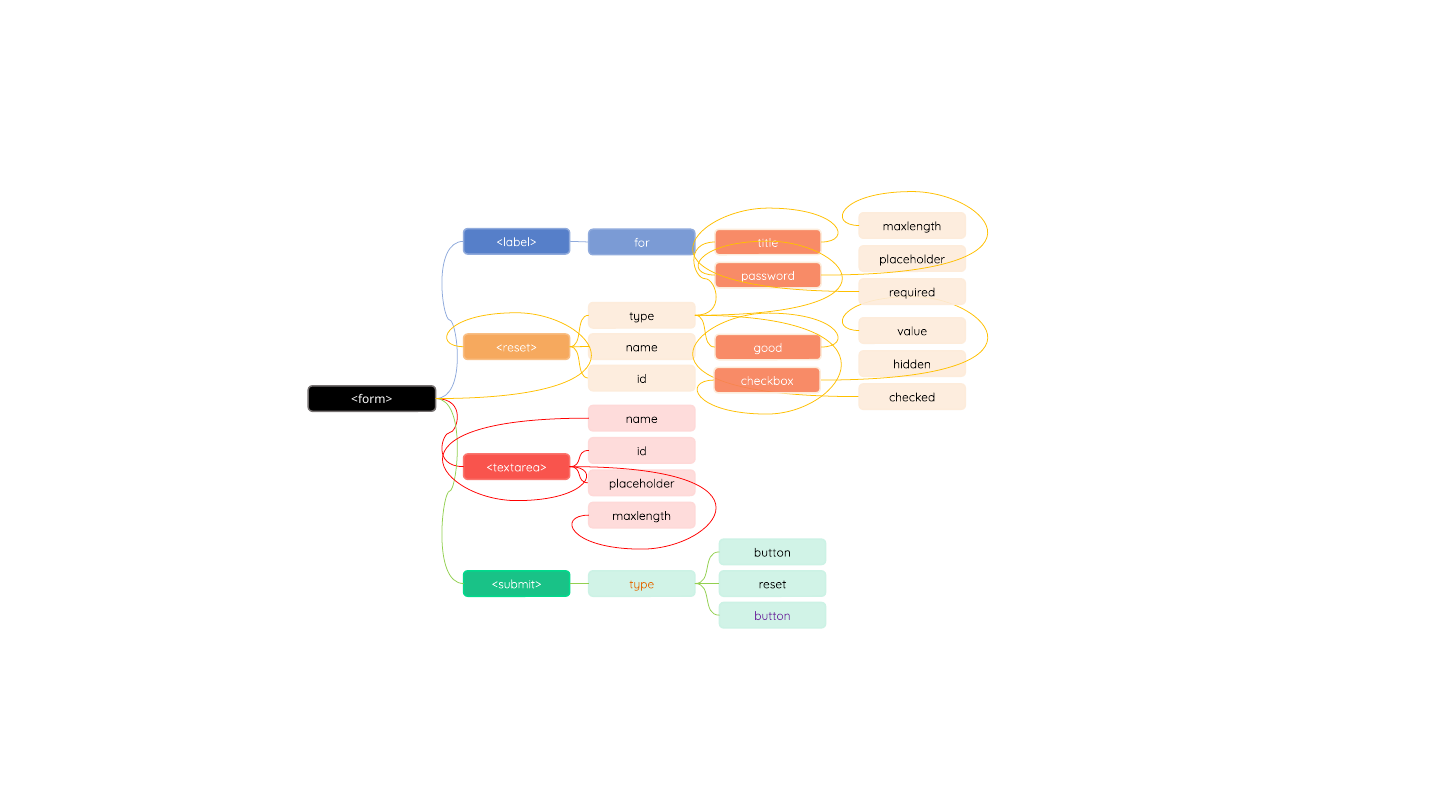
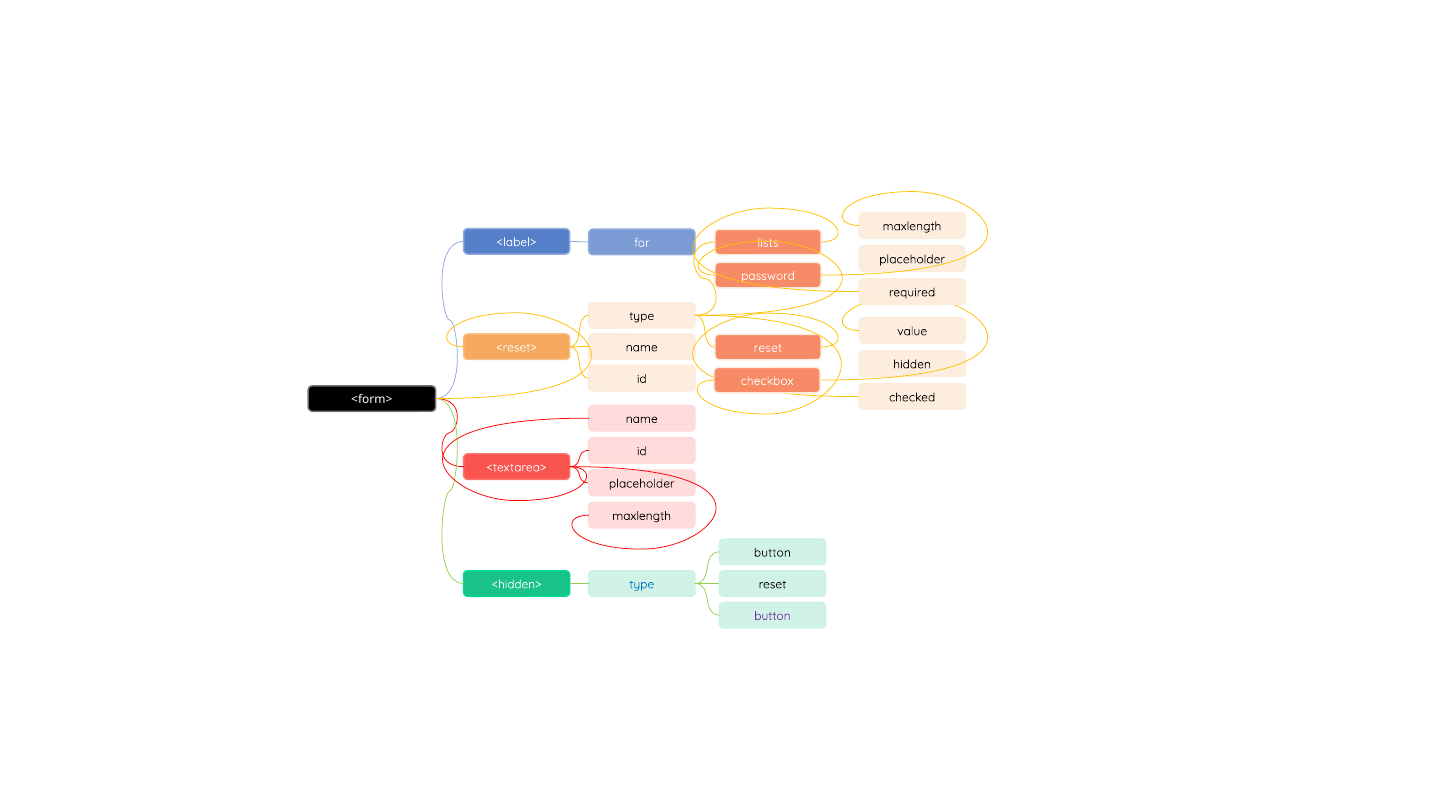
title: title -> lists
good at (768, 348): good -> reset
<submit>: <submit> -> <hidden>
type at (642, 585) colour: orange -> blue
